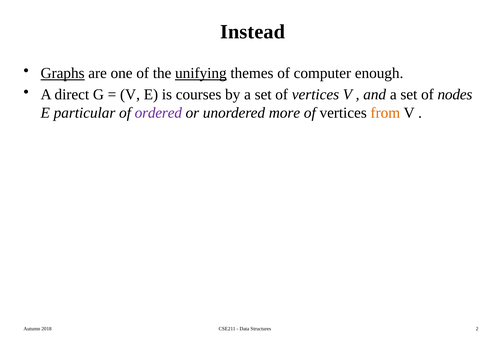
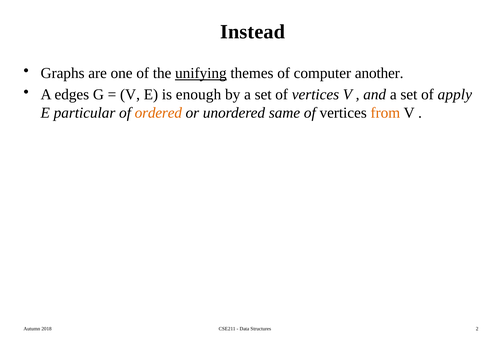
Graphs underline: present -> none
enough: enough -> another
direct: direct -> edges
courses: courses -> enough
nodes: nodes -> apply
ordered colour: purple -> orange
more: more -> same
